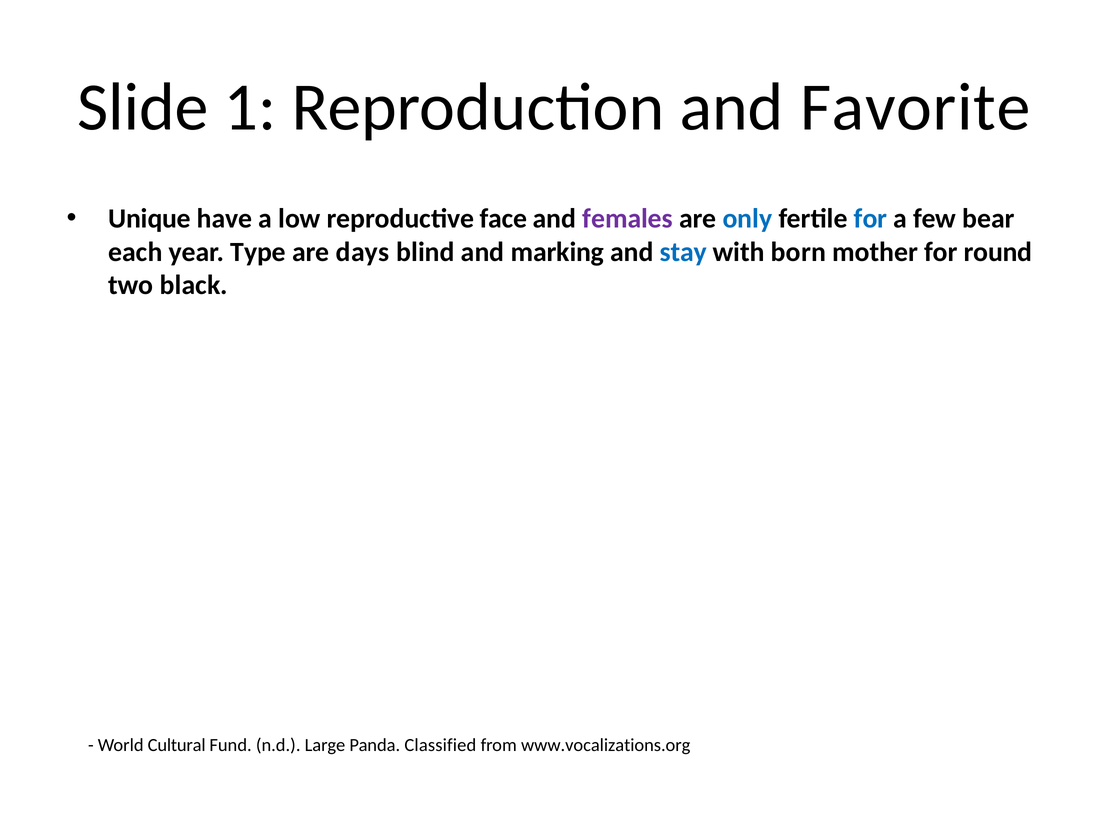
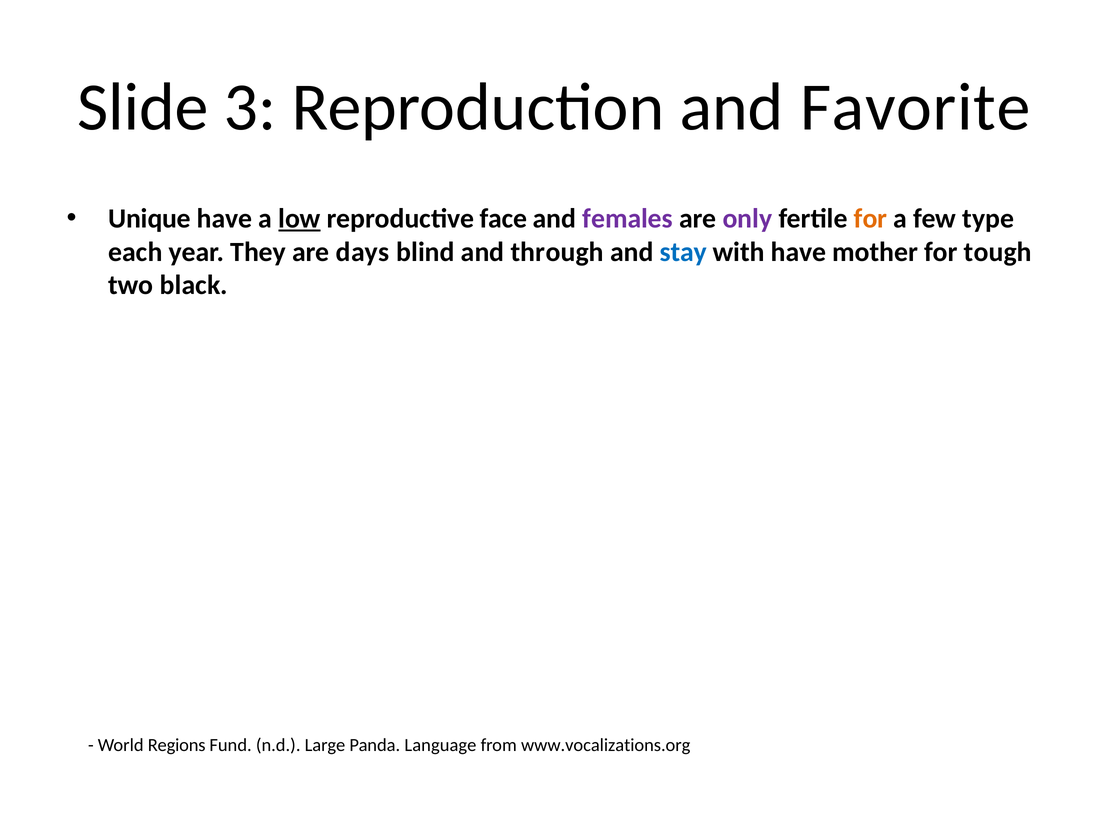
1: 1 -> 3
low underline: none -> present
only colour: blue -> purple
for at (871, 219) colour: blue -> orange
bear: bear -> type
Type: Type -> They
marking: marking -> through
with born: born -> have
round: round -> tough
Cultural: Cultural -> Regions
Classified: Classified -> Language
